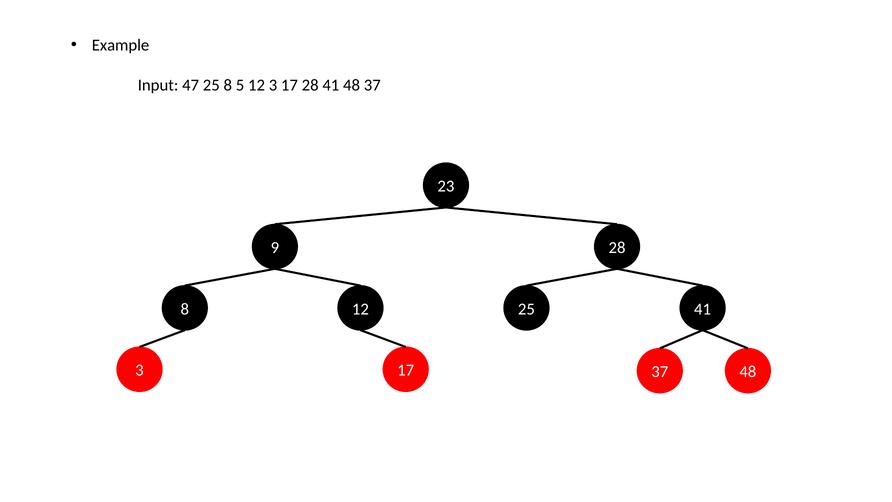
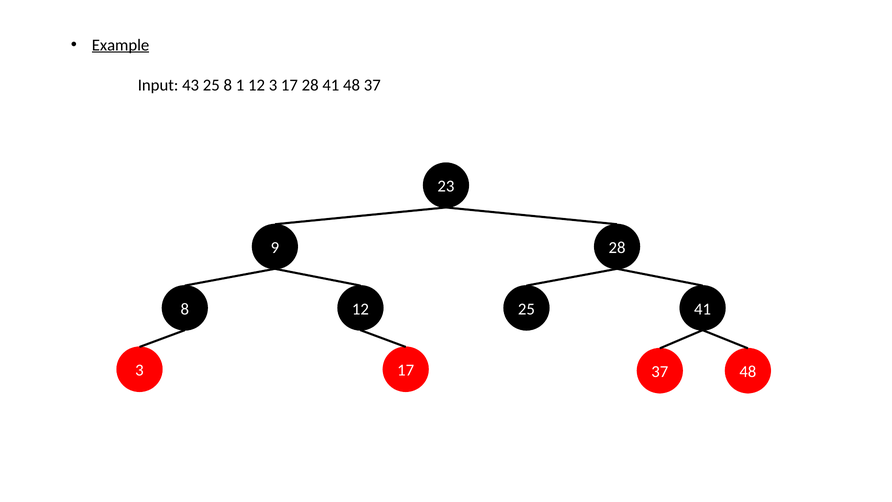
Example underline: none -> present
47: 47 -> 43
5: 5 -> 1
